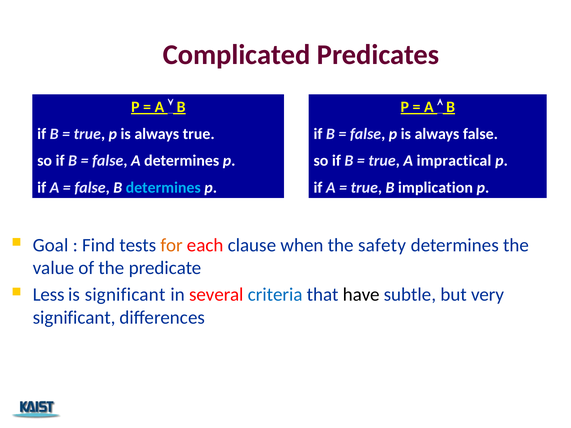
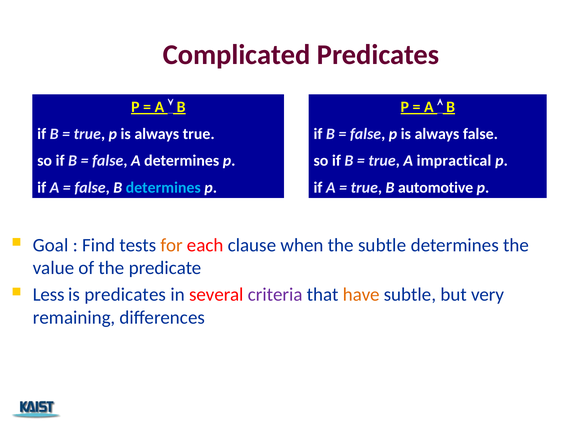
implication: implication -> automotive
the safety: safety -> subtle
is significant: significant -> predicates
criteria colour: blue -> purple
have colour: black -> orange
significant at (74, 318): significant -> remaining
